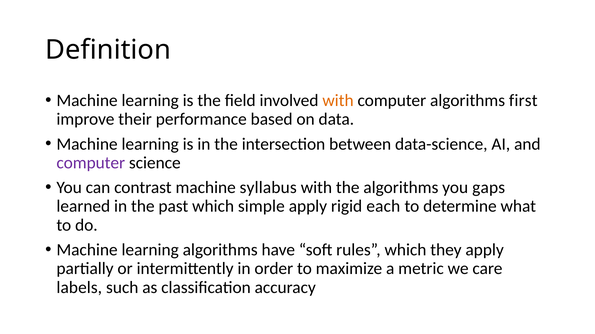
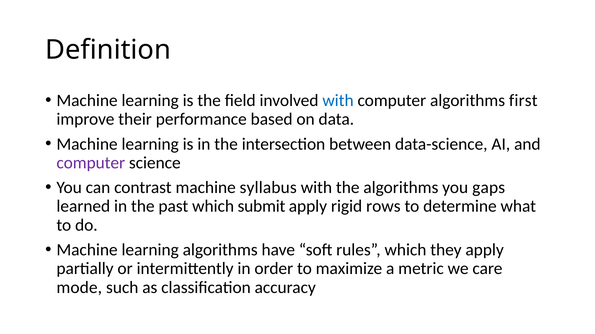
with at (338, 101) colour: orange -> blue
simple: simple -> submit
each: each -> rows
labels: labels -> mode
